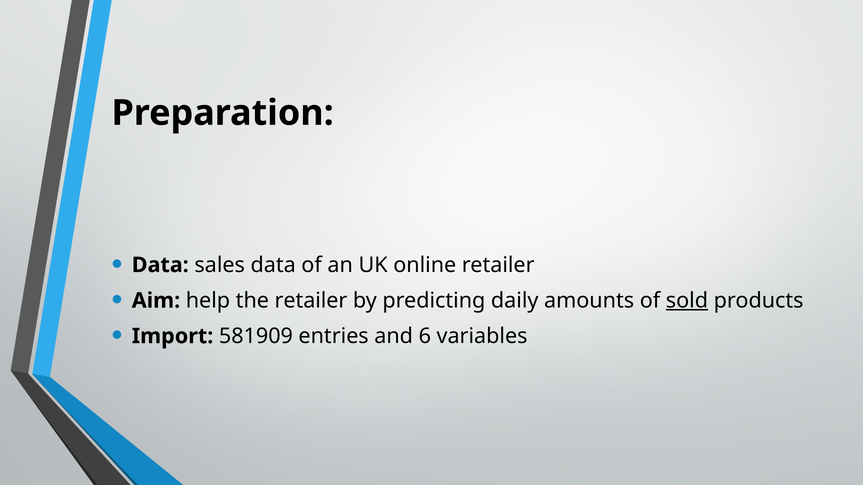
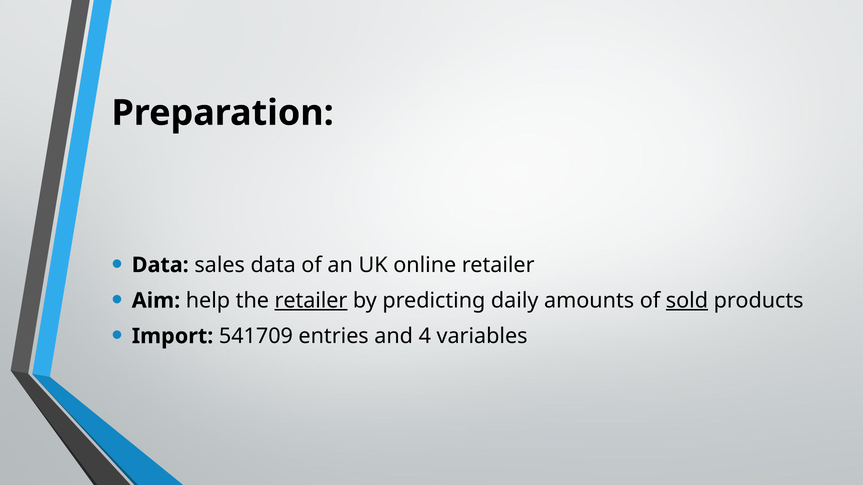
retailer at (311, 301) underline: none -> present
581909: 581909 -> 541709
6: 6 -> 4
